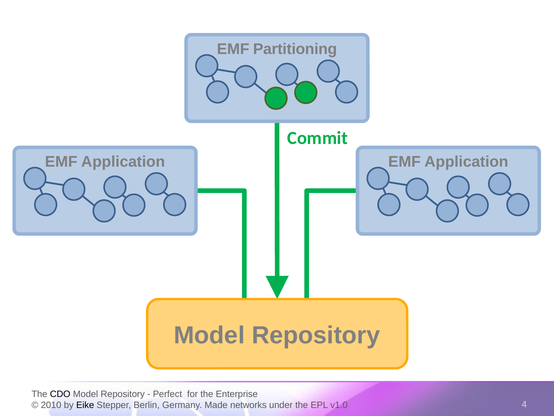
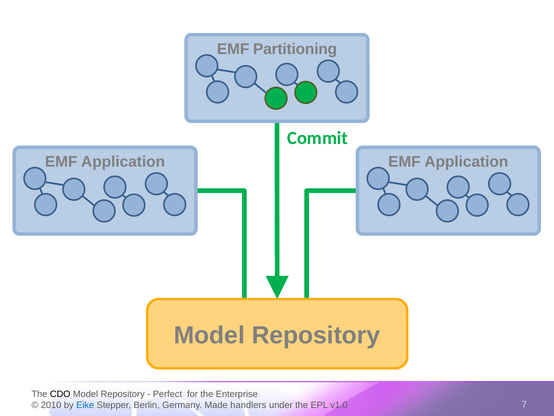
Eike colour: black -> blue
networks: networks -> handlers
4: 4 -> 7
